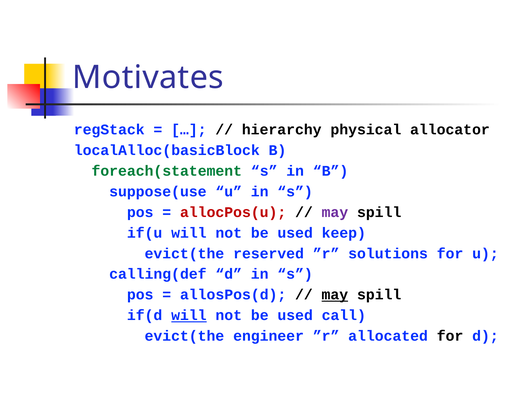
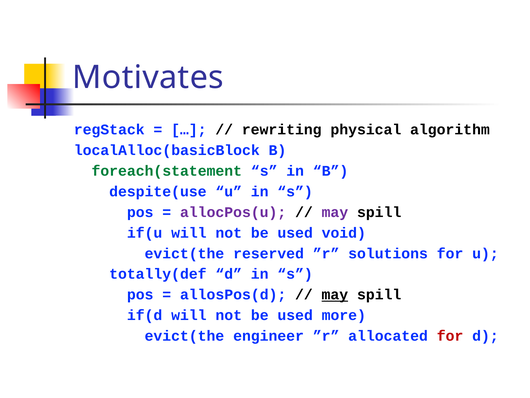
hierarchy: hierarchy -> rewriting
allocator: allocator -> algorithm
suppose(use: suppose(use -> despite(use
allocPos(u colour: red -> purple
keep: keep -> void
calling(def: calling(def -> totally(def
will at (189, 315) underline: present -> none
call: call -> more
for at (450, 336) colour: black -> red
